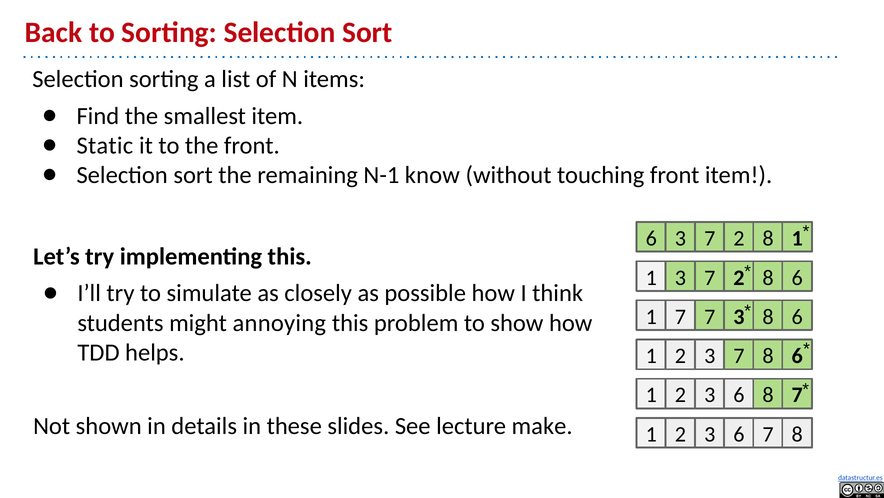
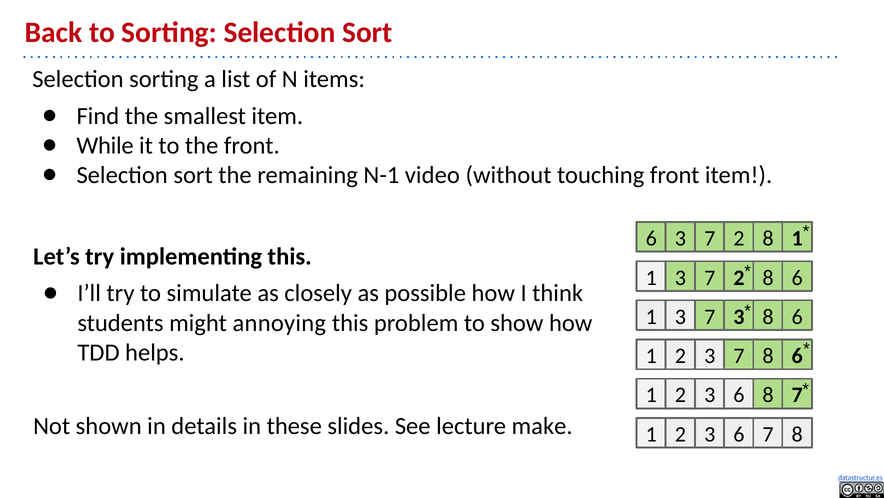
Static: Static -> While
know: know -> video
7 at (680, 316): 7 -> 3
